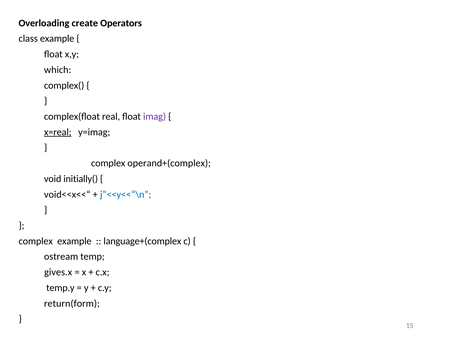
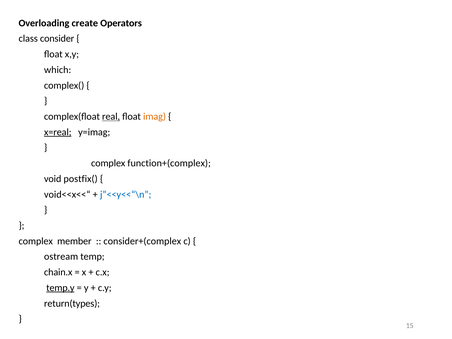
class example: example -> consider
real underline: none -> present
imag colour: purple -> orange
operand+(complex: operand+(complex -> function+(complex
initially(: initially( -> postfix(
complex example: example -> member
language+(complex: language+(complex -> consider+(complex
gives.x: gives.x -> chain.x
temp.y underline: none -> present
return(form: return(form -> return(types
